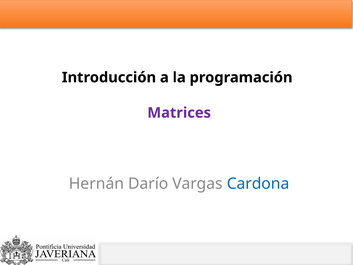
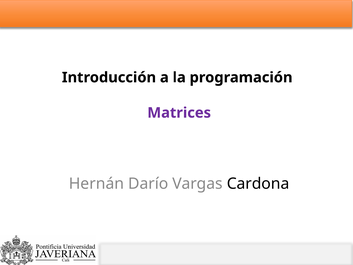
Cardona colour: blue -> black
